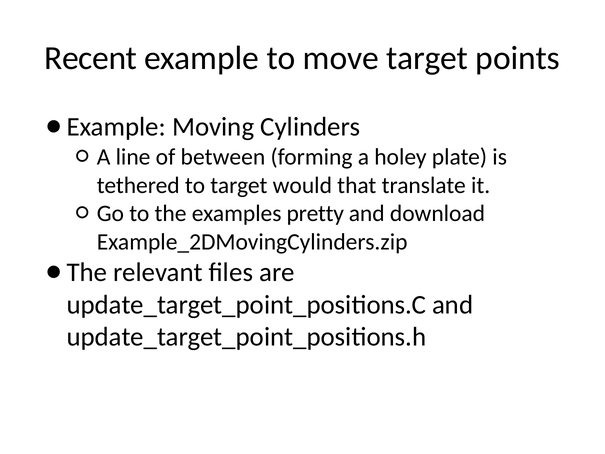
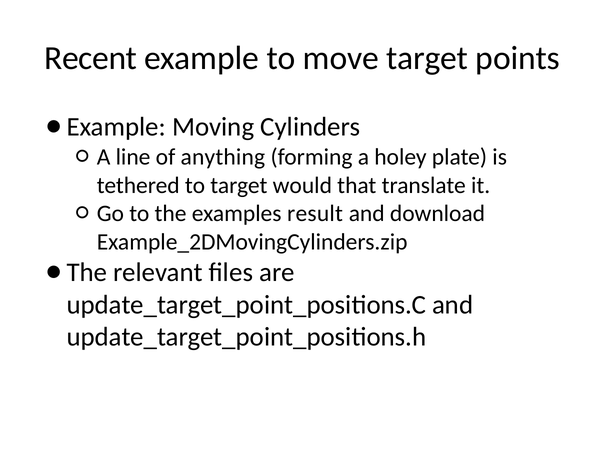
between: between -> anything
pretty: pretty -> result
